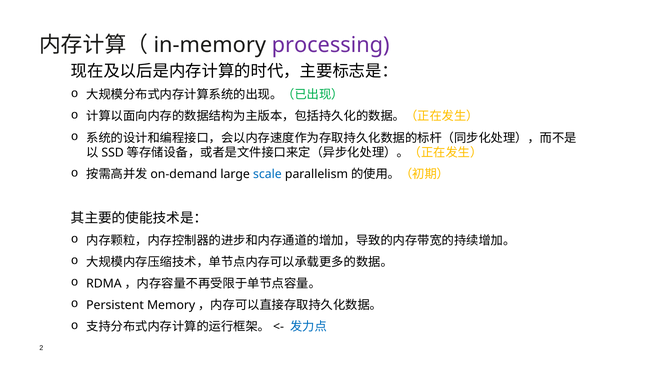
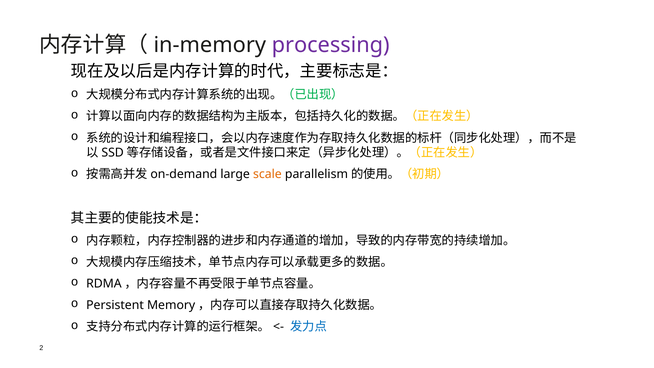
scale colour: blue -> orange
